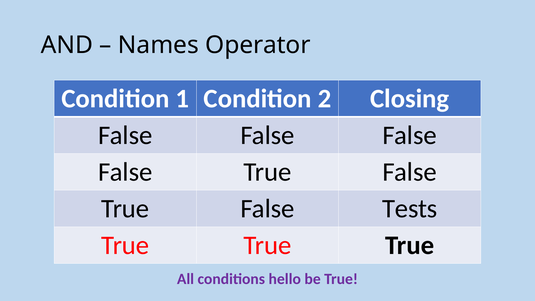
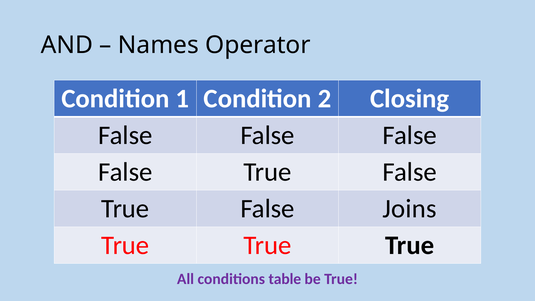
Tests: Tests -> Joins
hello: hello -> table
